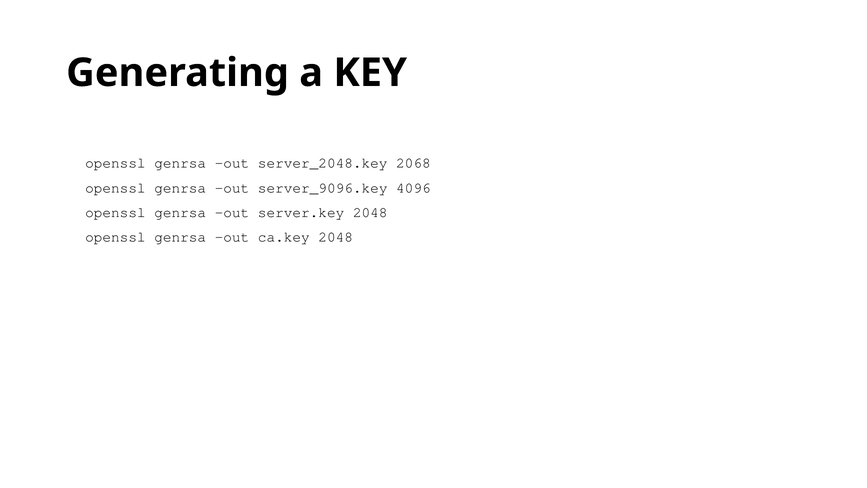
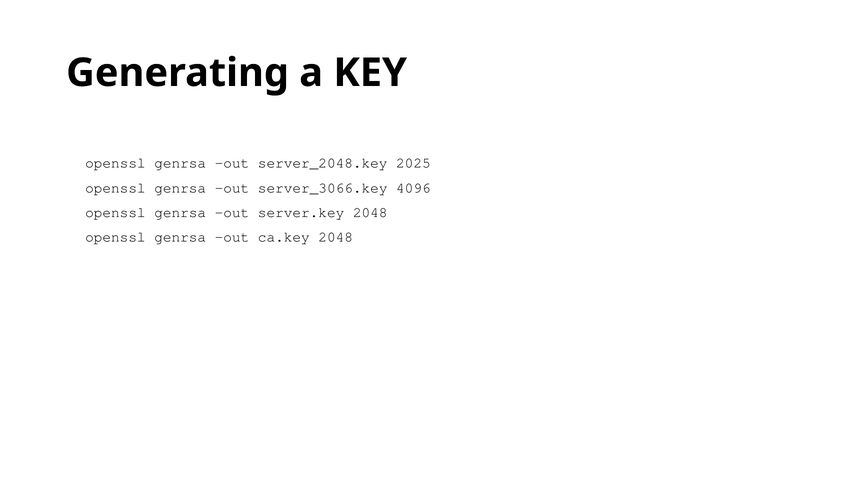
2068: 2068 -> 2025
server_9096.key: server_9096.key -> server_3066.key
